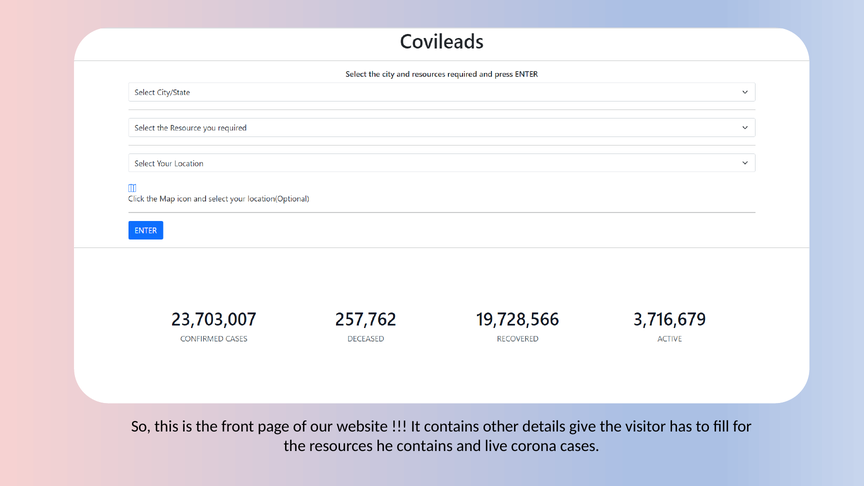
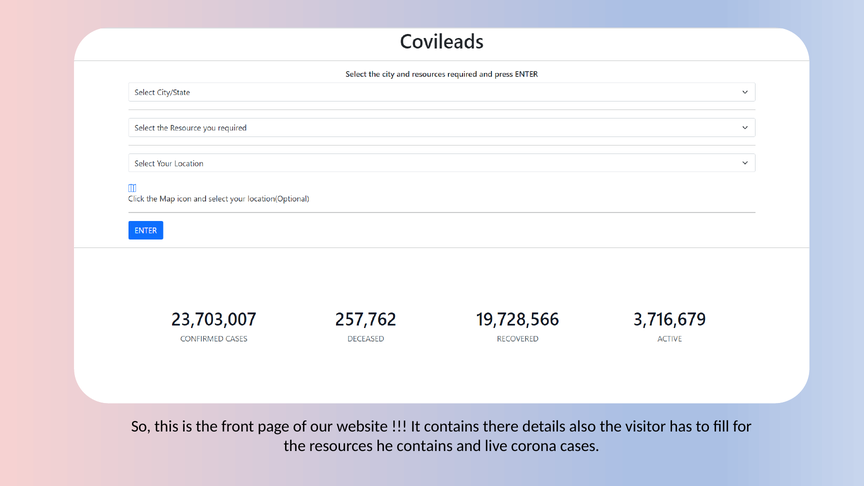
other: other -> there
give: give -> also
